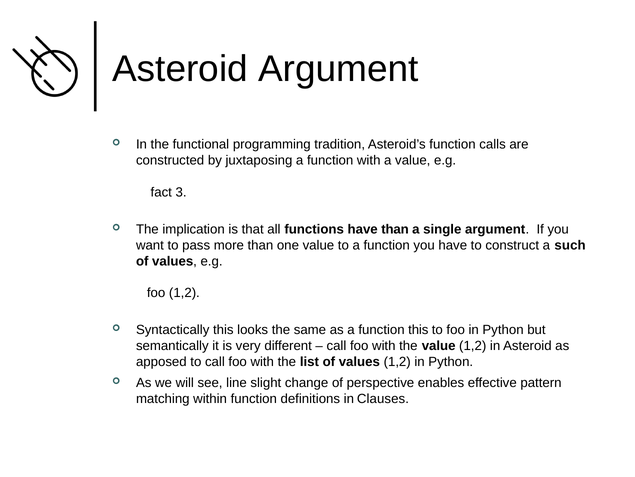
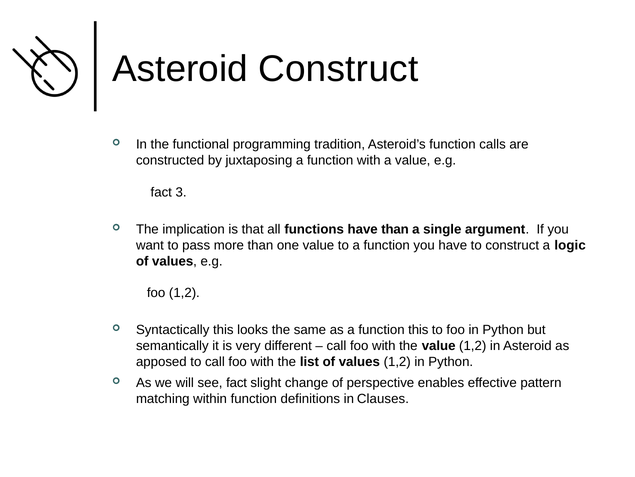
Asteroid Argument: Argument -> Construct
such: such -> logic
see line: line -> fact
